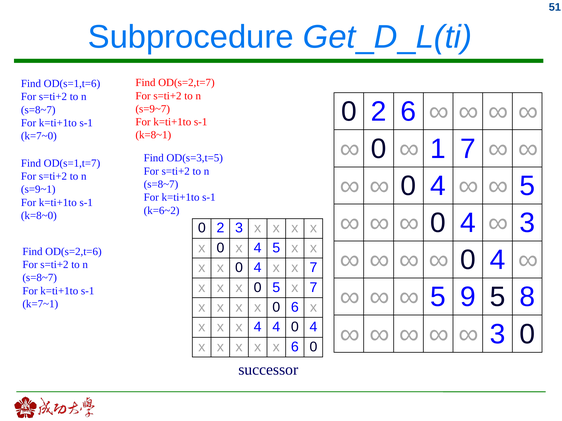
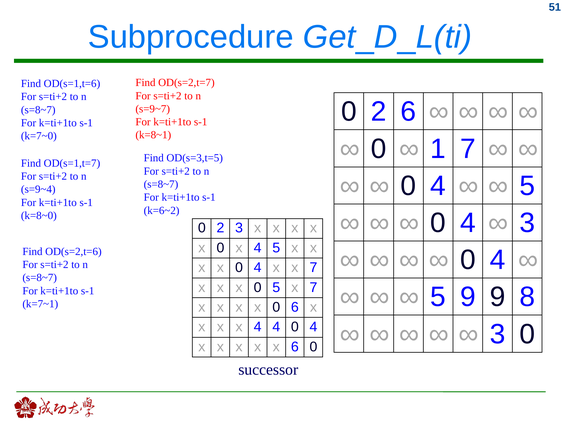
s=9~1: s=9~1 -> s=9~4
9 5: 5 -> 9
